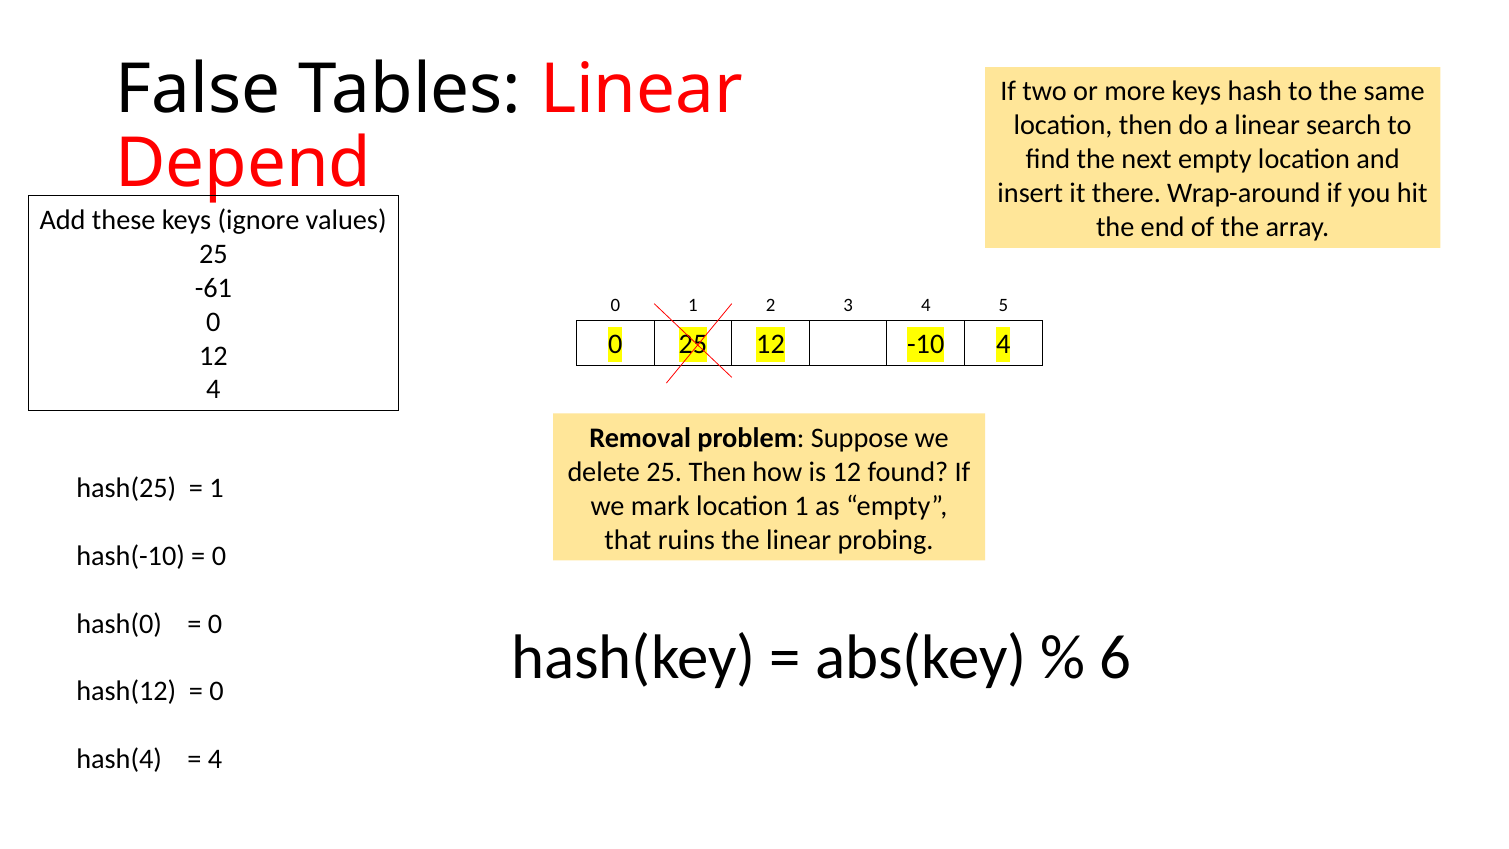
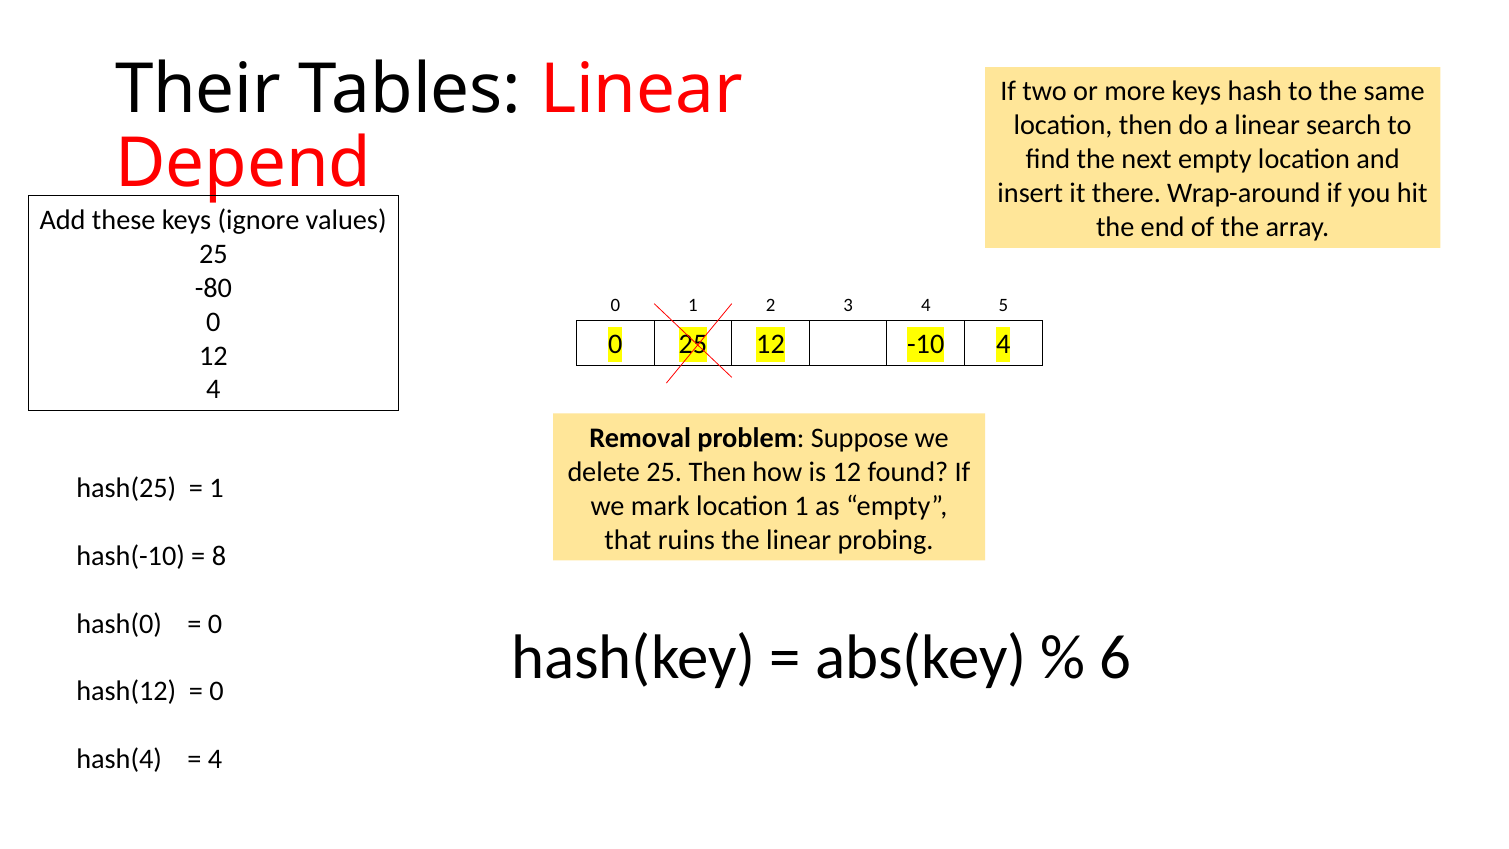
False: False -> Their
-61: -61 -> -80
0 at (219, 556): 0 -> 8
